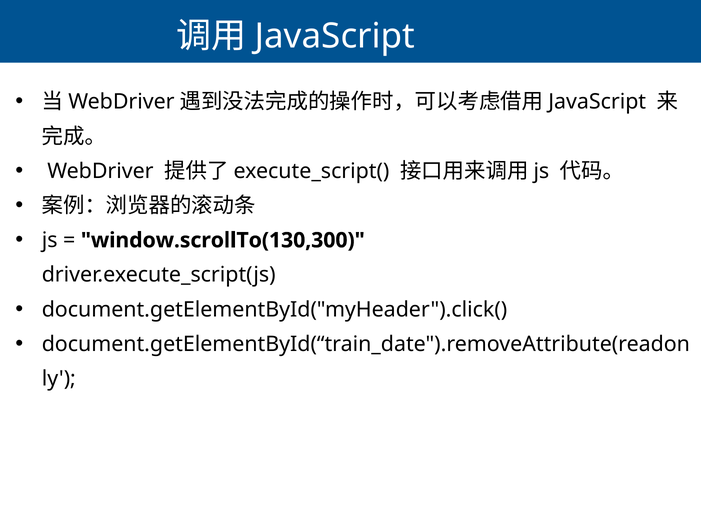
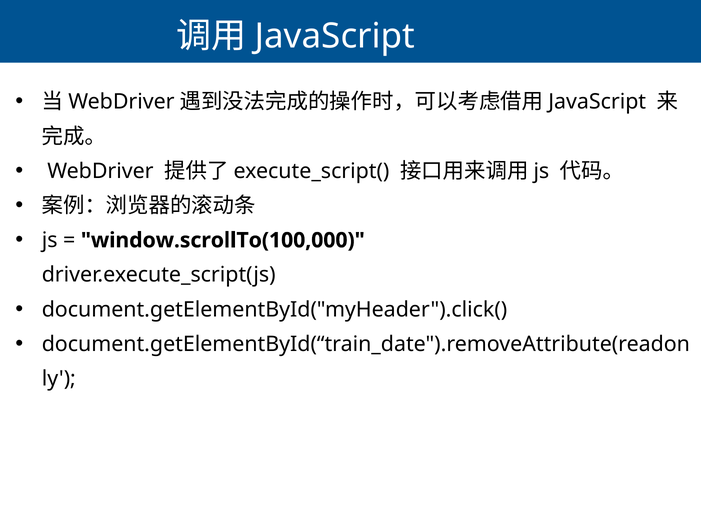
window.scrollTo(130,300: window.scrollTo(130,300 -> window.scrollTo(100,000
